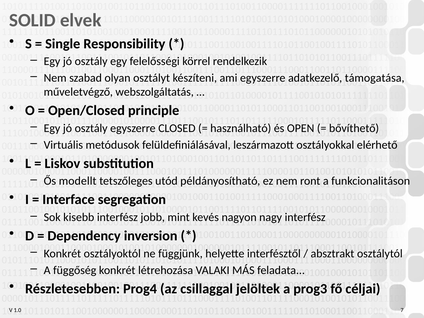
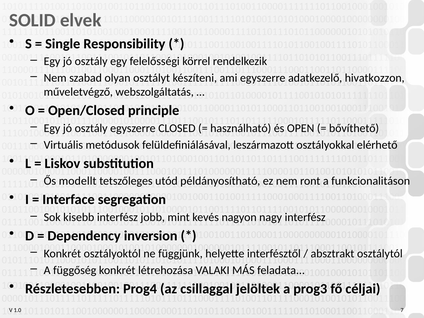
támogatása: támogatása -> hivatkozzon
